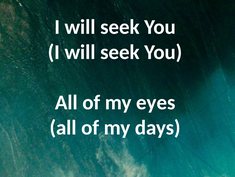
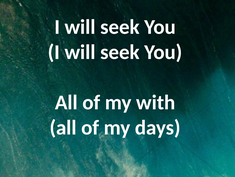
eyes: eyes -> with
